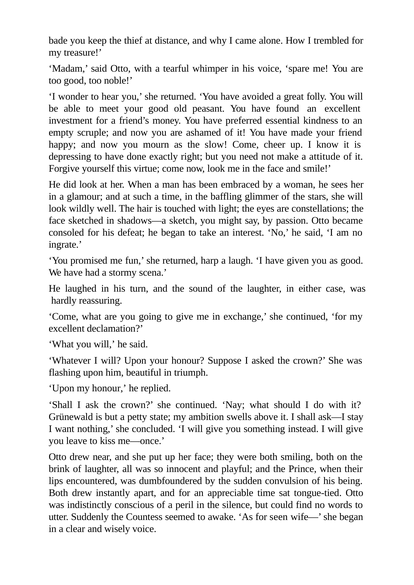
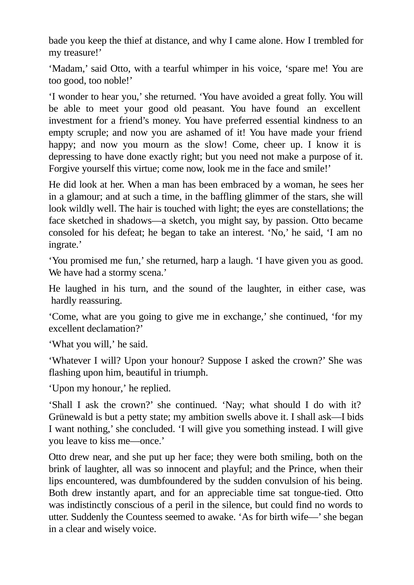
attitude: attitude -> purpose
stay: stay -> bids
seen: seen -> birth
